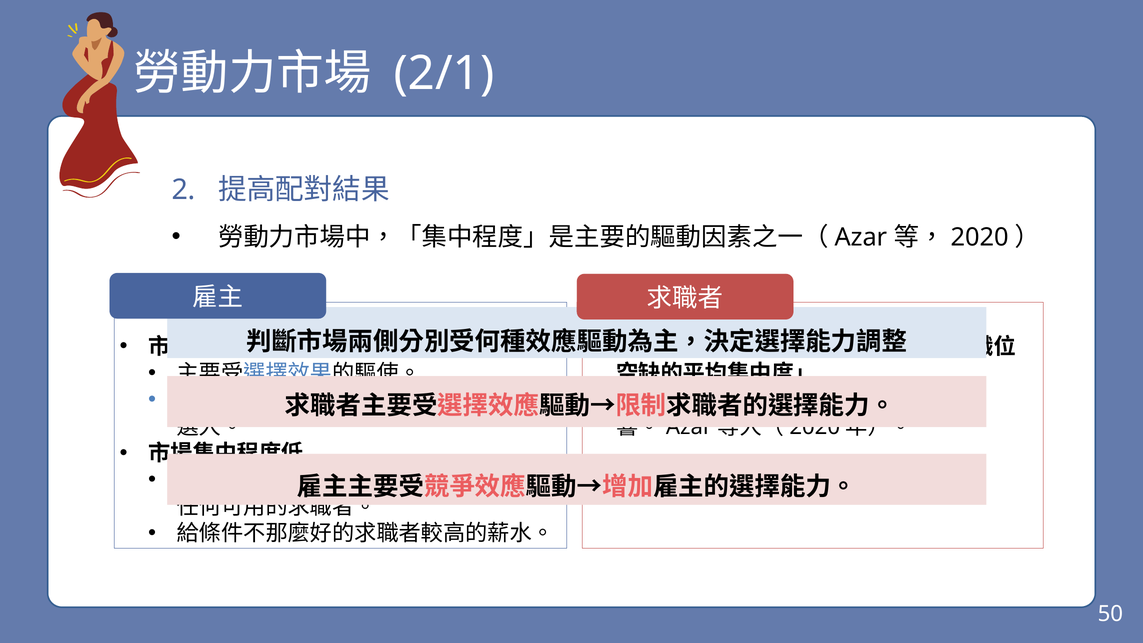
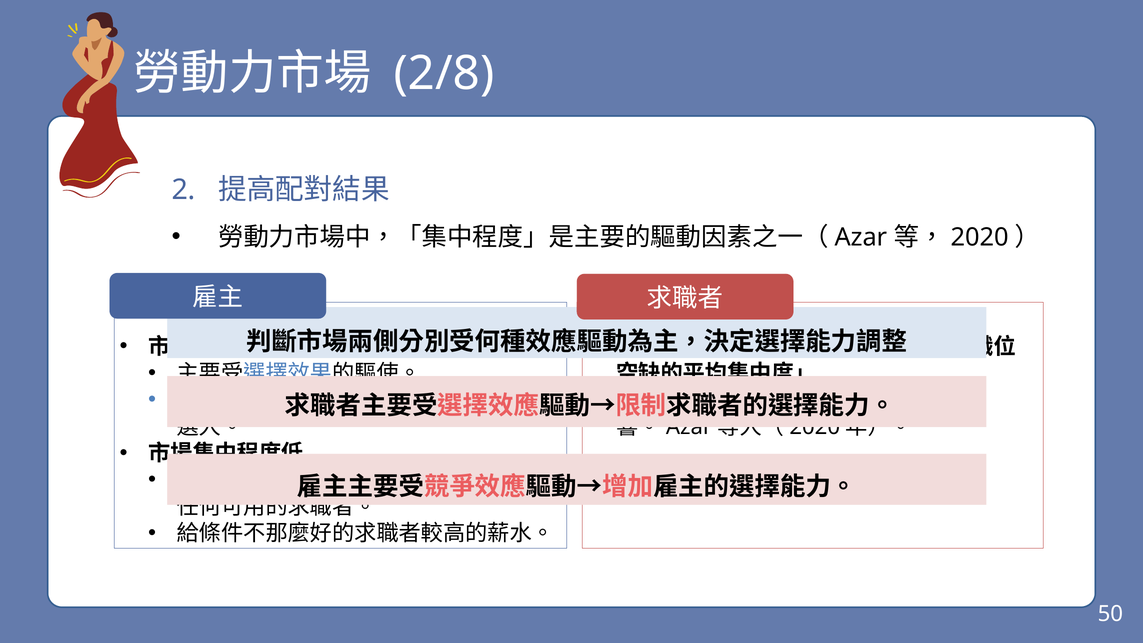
2/1: 2/1 -> 2/8
